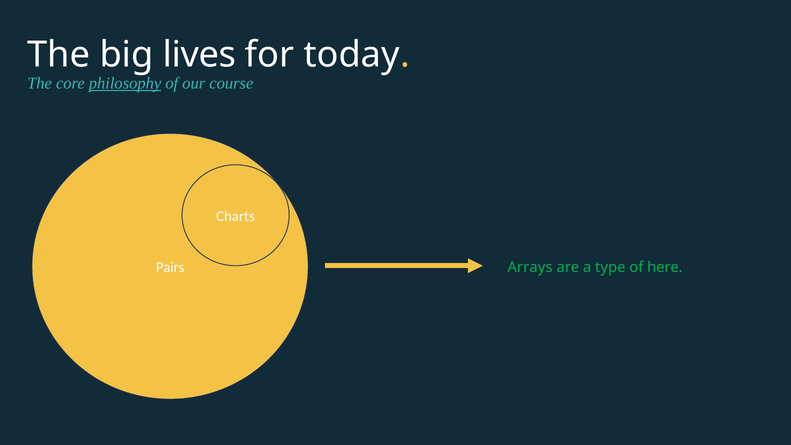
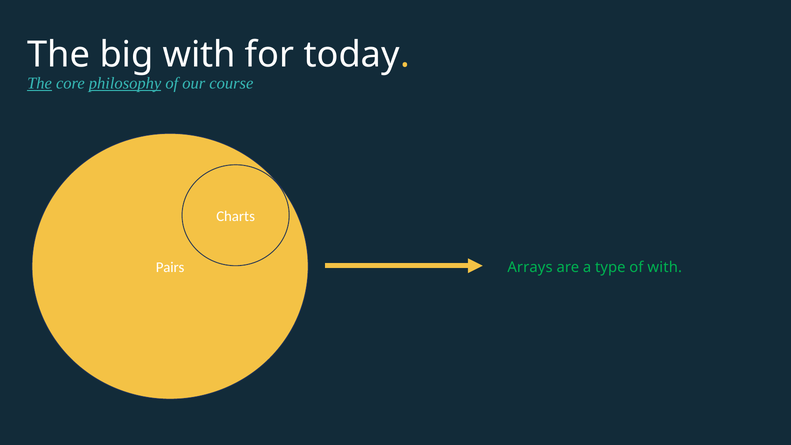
big lives: lives -> with
The at (40, 83) underline: none -> present
of here: here -> with
